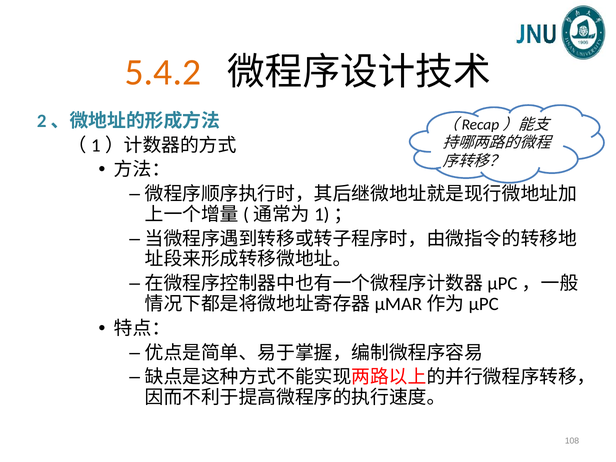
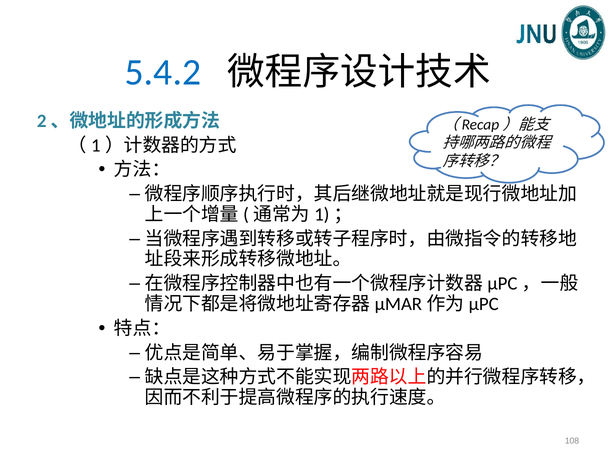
5.4.2 colour: orange -> blue
